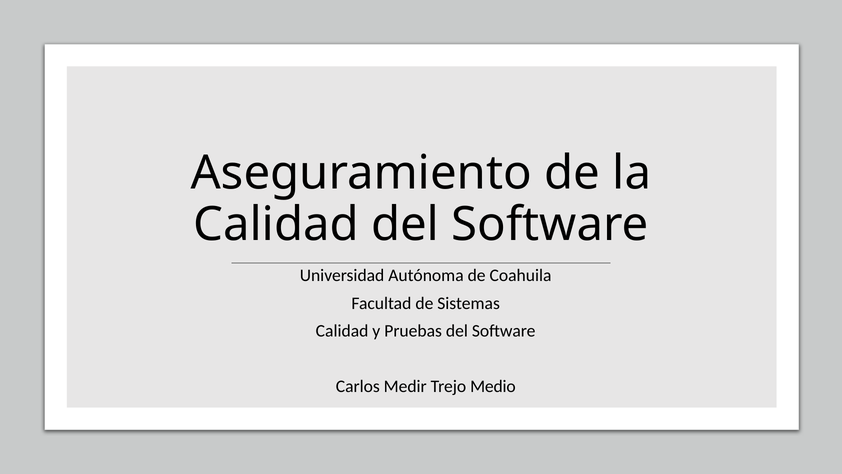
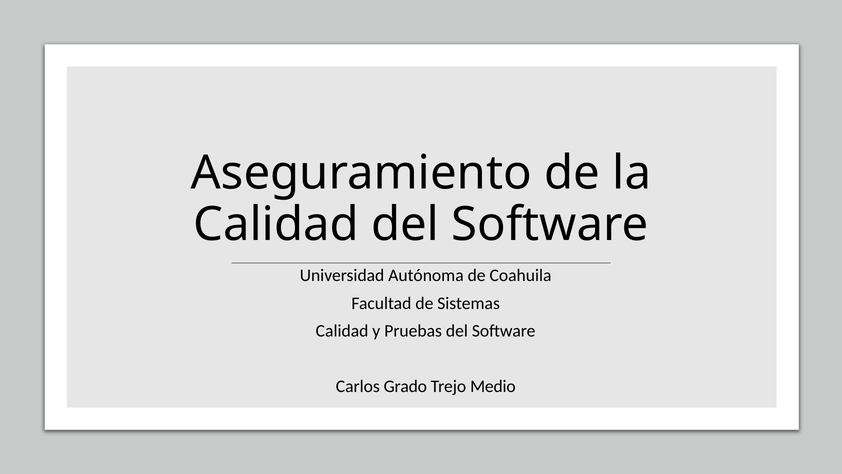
Medir: Medir -> Grado
